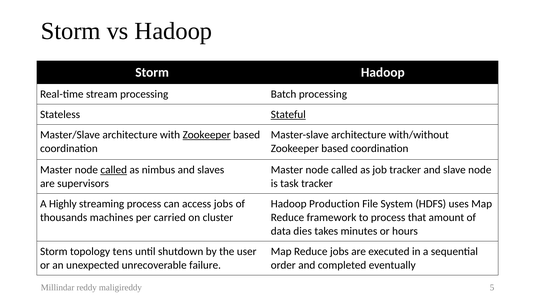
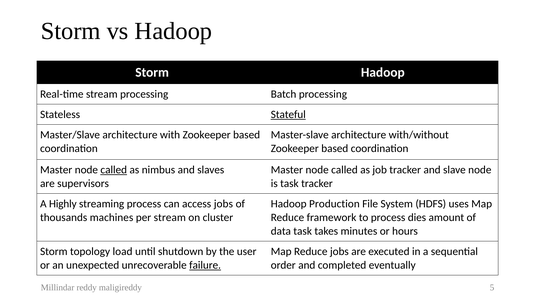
Zookeeper at (207, 135) underline: present -> none
per carried: carried -> stream
that: that -> dies
data dies: dies -> task
tens: tens -> load
failure underline: none -> present
